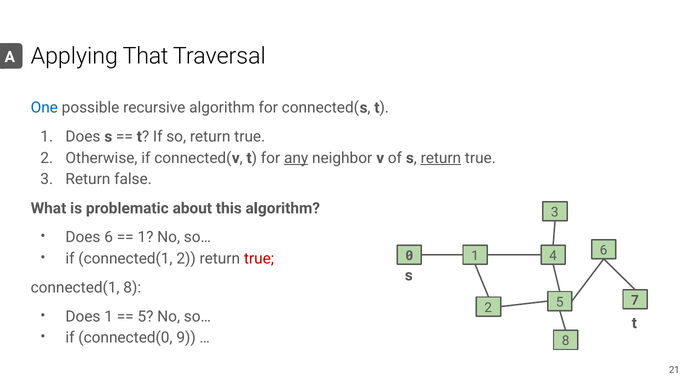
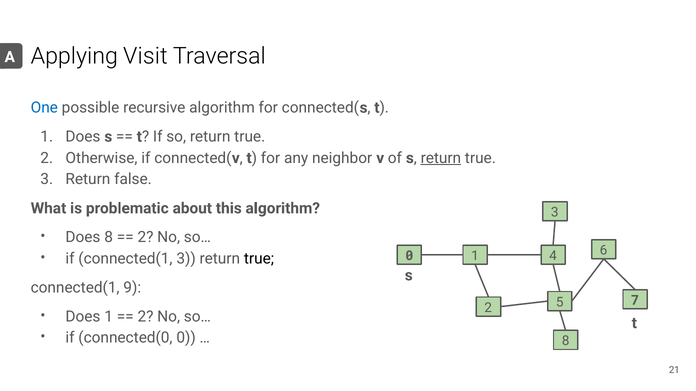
That: That -> Visit
any underline: present -> none
Does 6: 6 -> 8
1 at (145, 238): 1 -> 2
connected(1 2: 2 -> 3
true at (259, 259) colour: red -> black
connected(1 8: 8 -> 9
5 at (145, 317): 5 -> 2
connected(0 9: 9 -> 0
